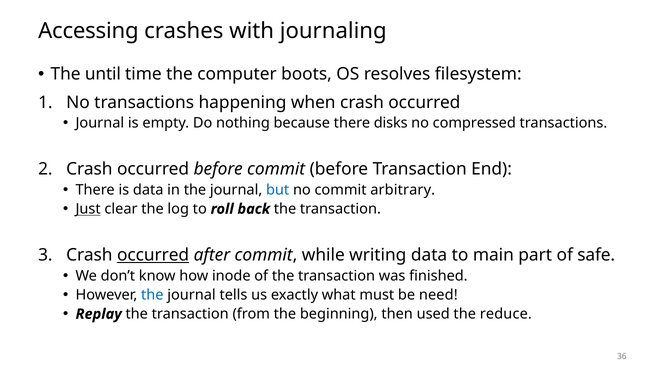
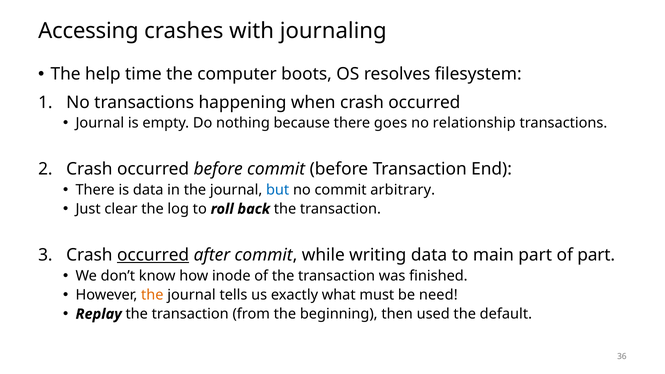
until: until -> help
disks: disks -> goes
compressed: compressed -> relationship
Just underline: present -> none
of safe: safe -> part
the at (152, 295) colour: blue -> orange
reduce: reduce -> default
